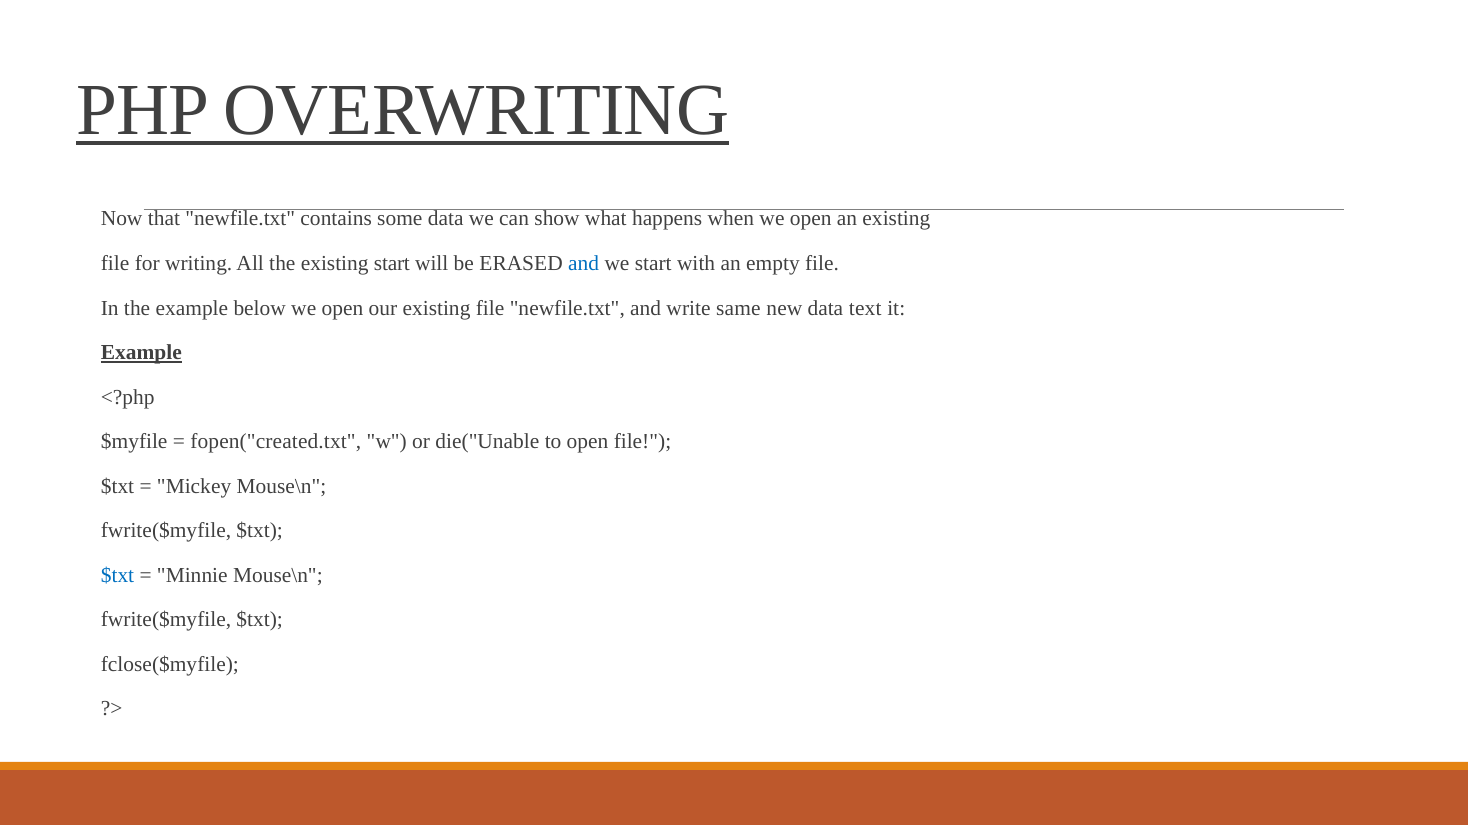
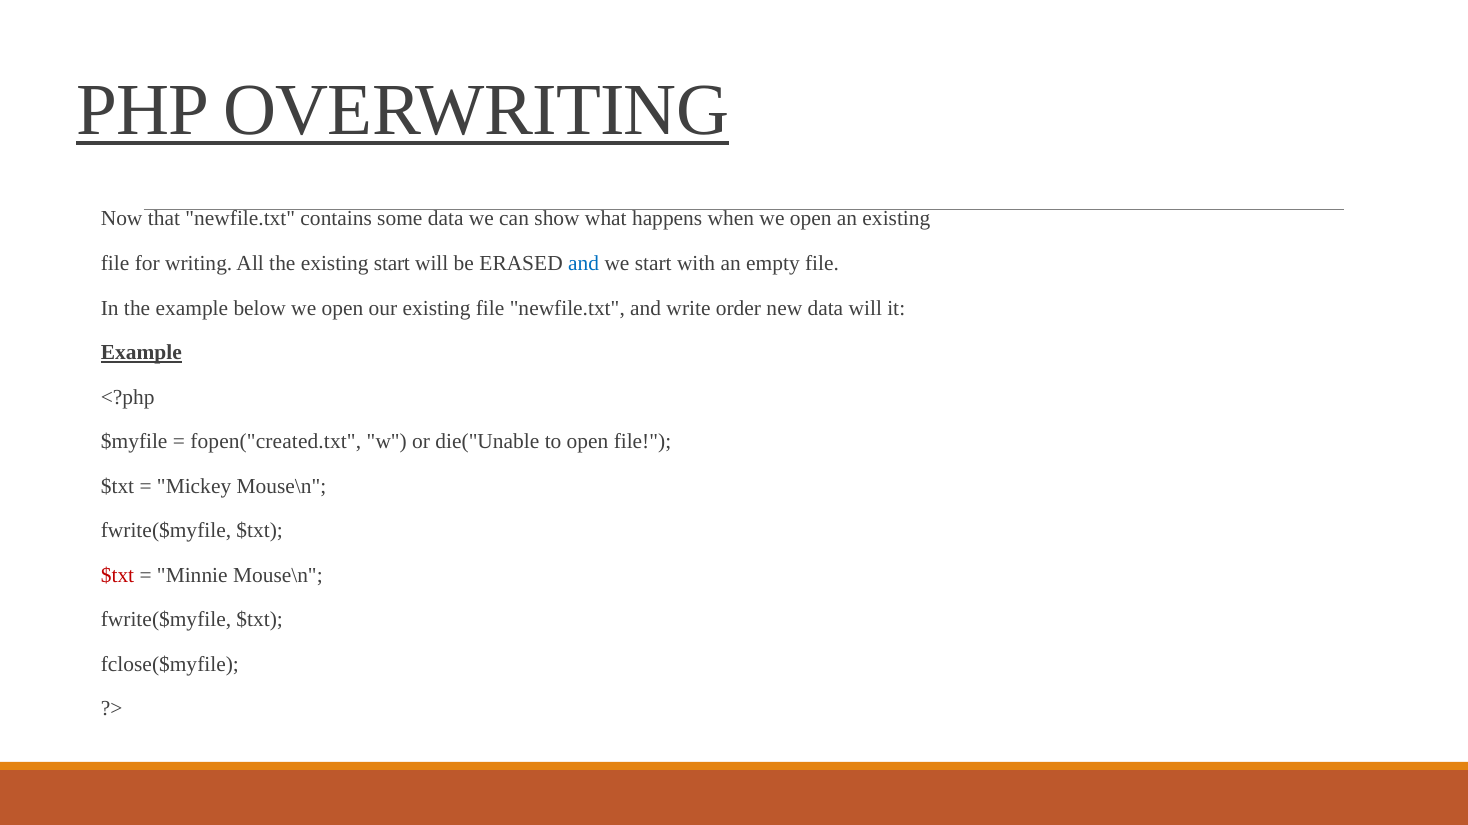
same: same -> order
data text: text -> will
$txt at (118, 576) colour: blue -> red
